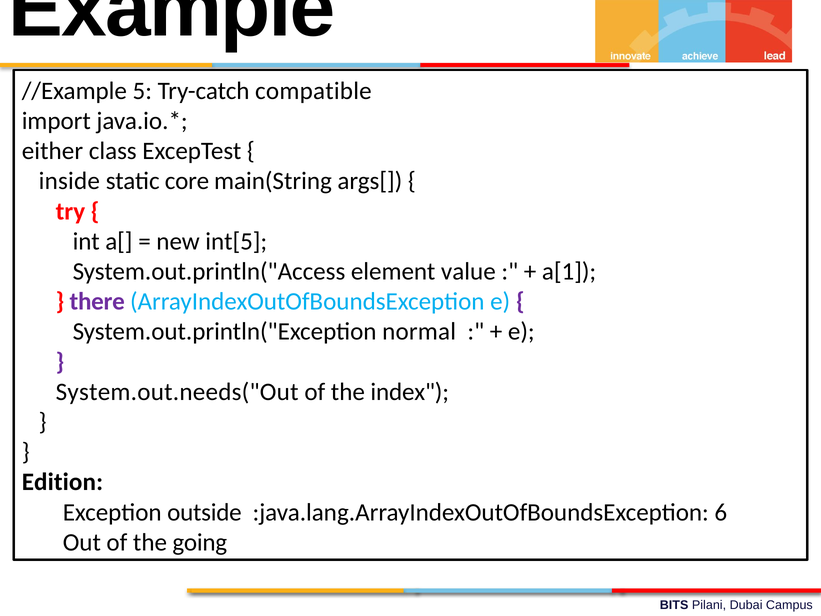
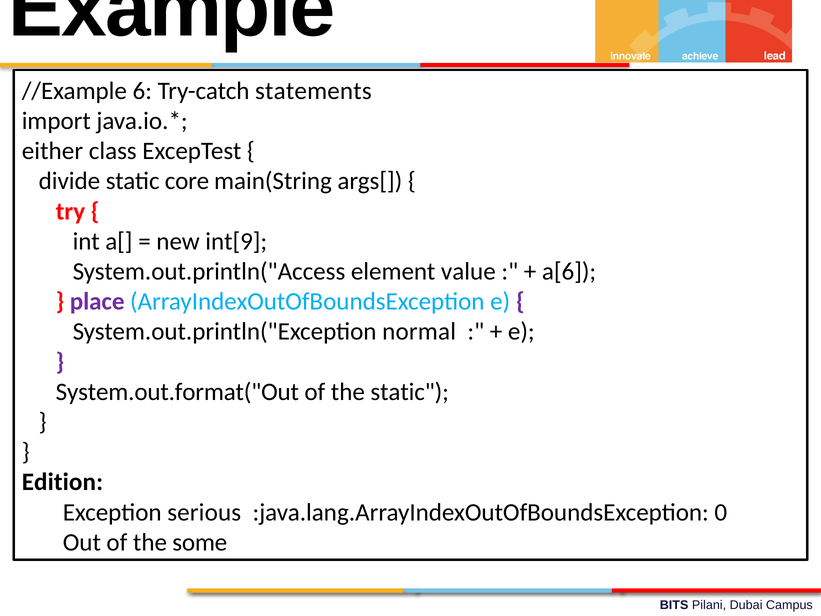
5: 5 -> 6
compatible: compatible -> statements
inside: inside -> divide
int[5: int[5 -> int[9
a[1: a[1 -> a[6
there: there -> place
System.out.needs("Out: System.out.needs("Out -> System.out.format("Out
the index: index -> static
outside: outside -> serious
6: 6 -> 0
going: going -> some
